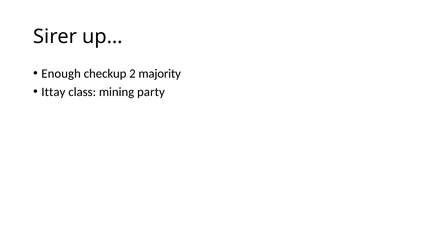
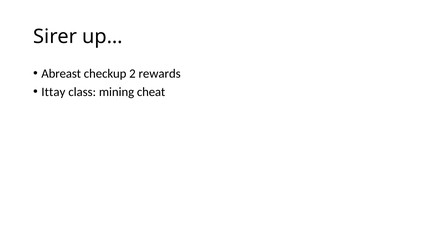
Enough: Enough -> Abreast
majority: majority -> rewards
party: party -> cheat
